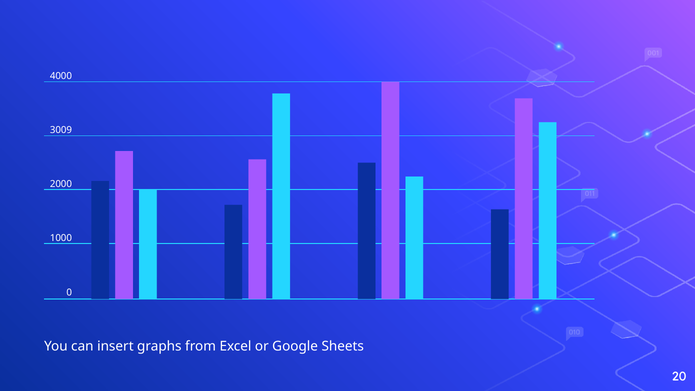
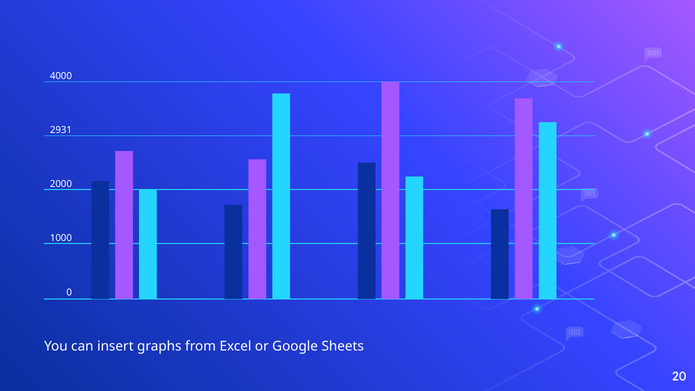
3009: 3009 -> 2931
